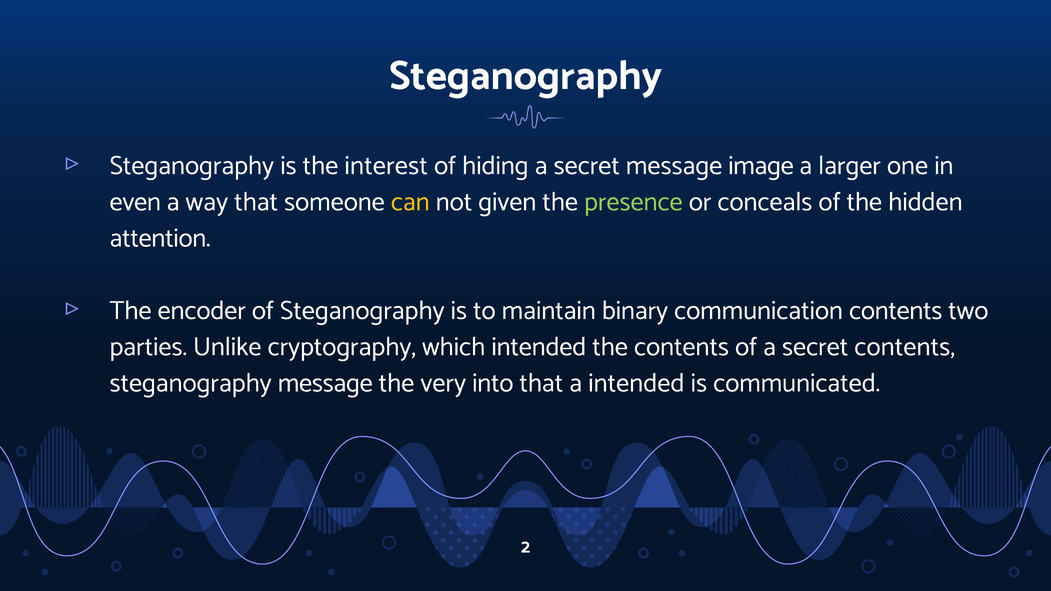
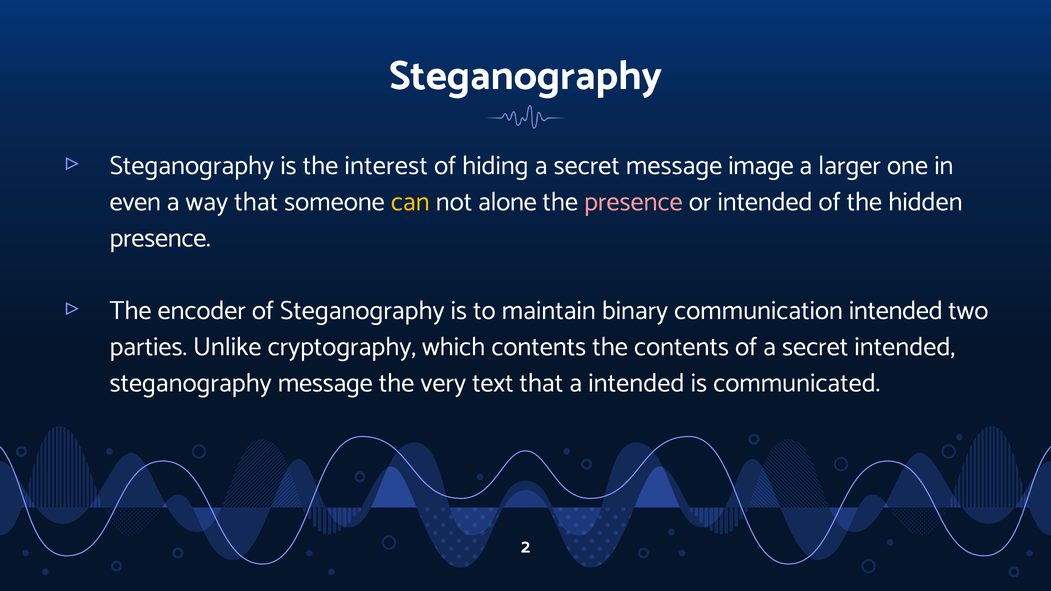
given: given -> alone
presence at (633, 202) colour: light green -> pink
or conceals: conceals -> intended
attention at (160, 238): attention -> presence
communication contents: contents -> intended
which intended: intended -> contents
secret contents: contents -> intended
into: into -> text
